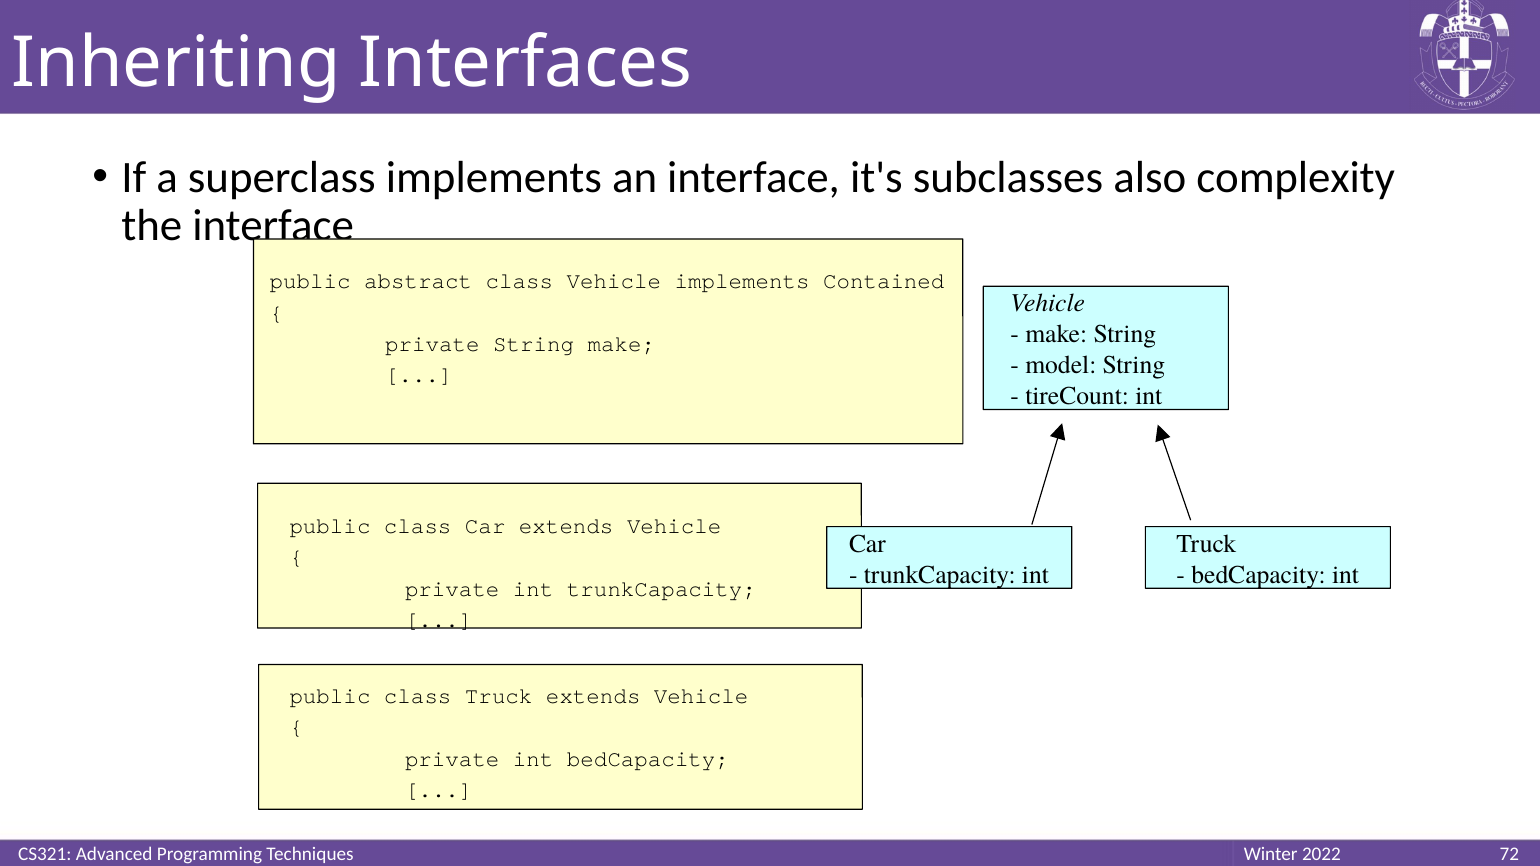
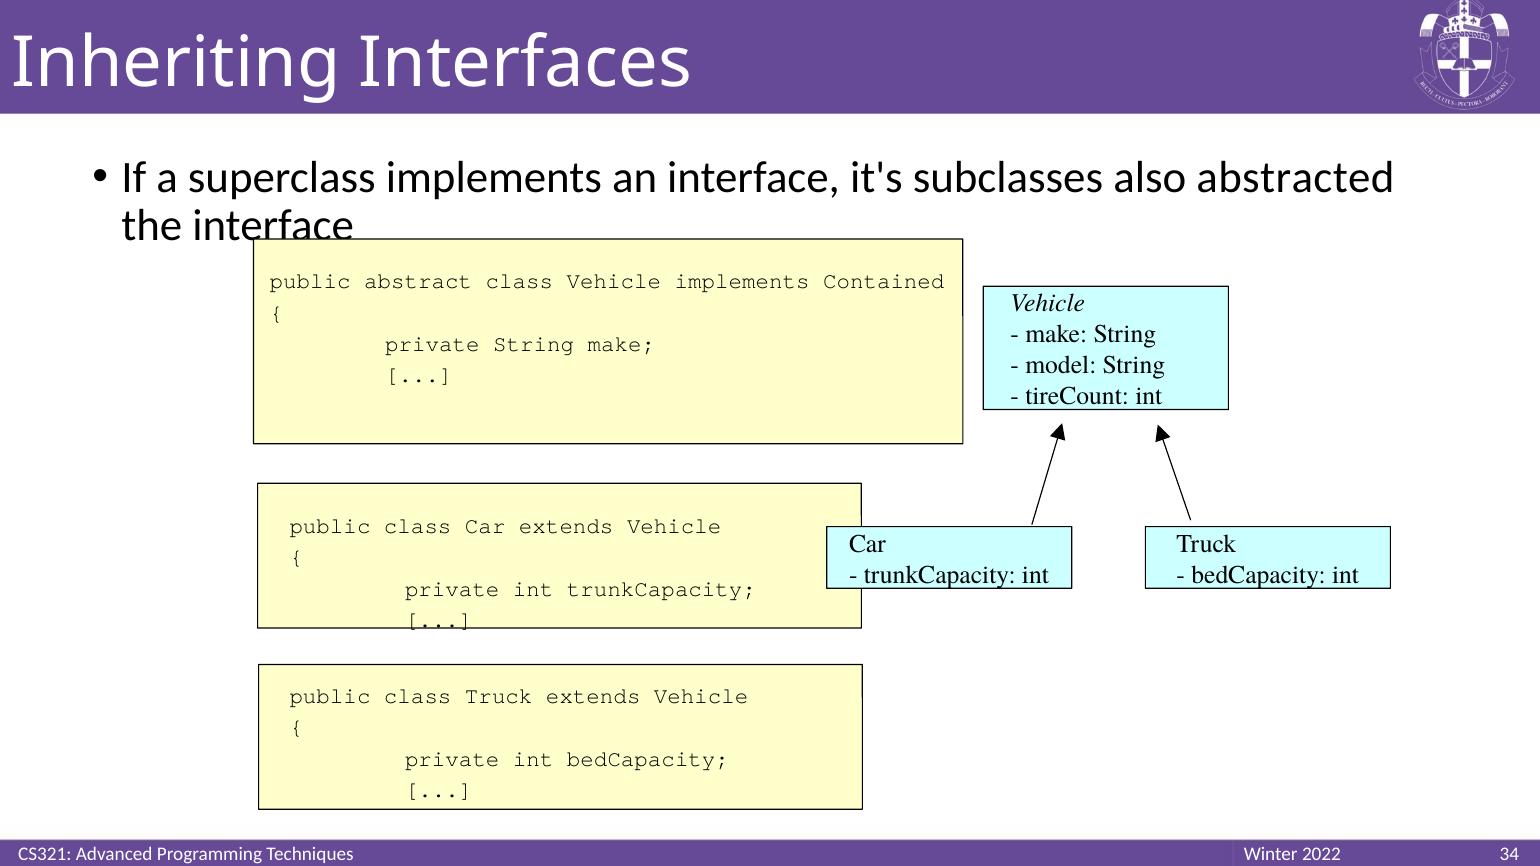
complexity: complexity -> abstracted
72: 72 -> 34
